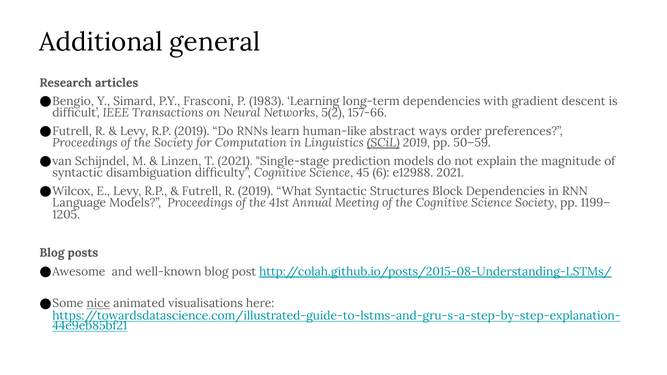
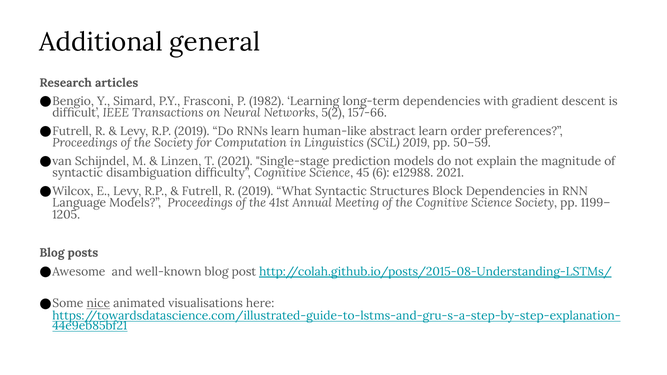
1983: 1983 -> 1982
abstract ways: ways -> learn
SCiL underline: present -> none
